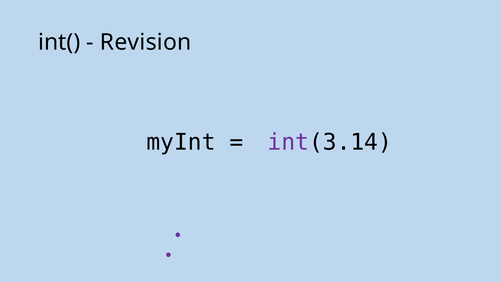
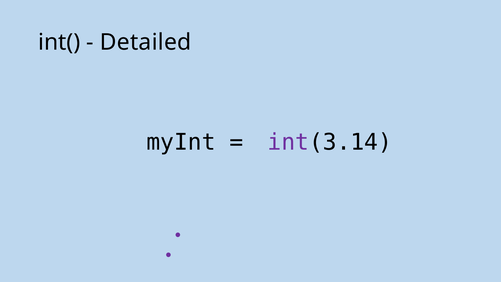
Revision: Revision -> Detailed
